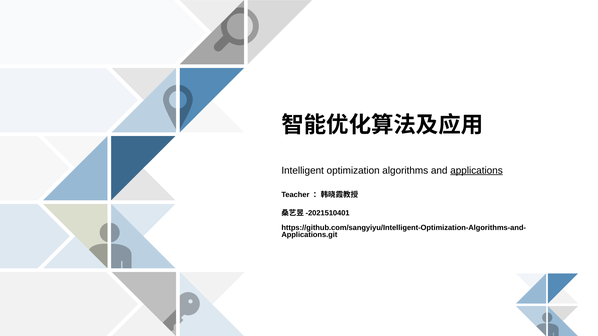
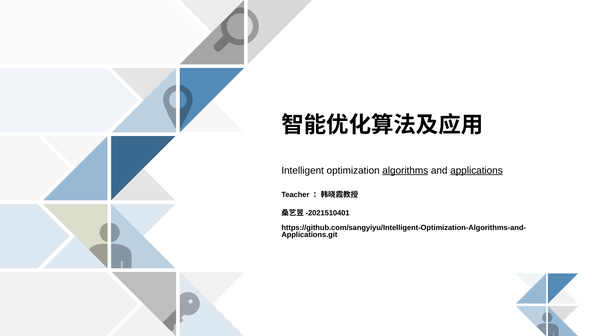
algorithms underline: none -> present
